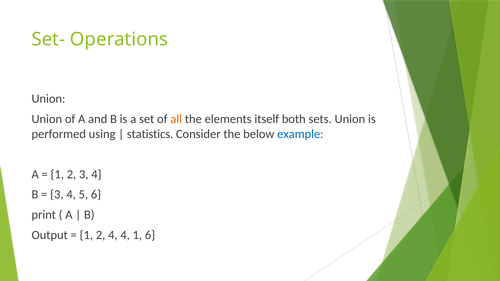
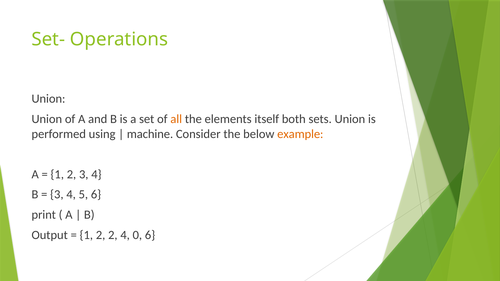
statistics: statistics -> machine
example colour: blue -> orange
2 4: 4 -> 2
4 1: 1 -> 0
